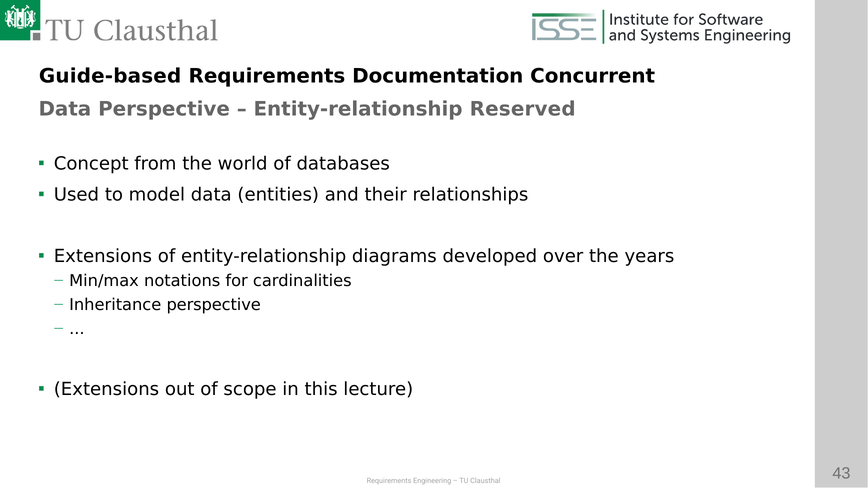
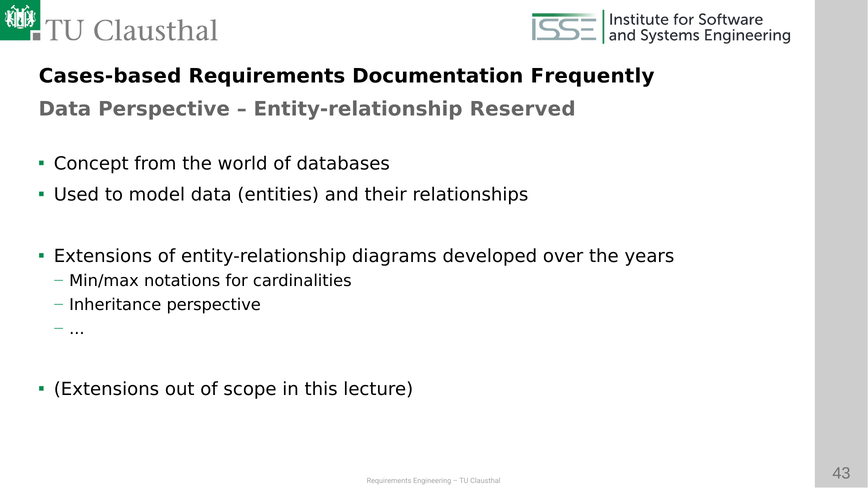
Guide-based: Guide-based -> Cases-based
Concurrent: Concurrent -> Frequently
